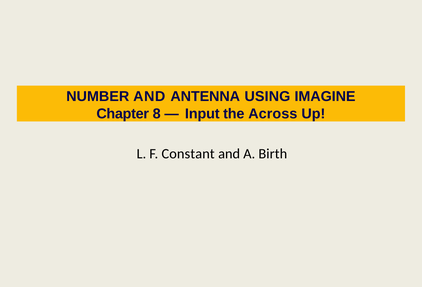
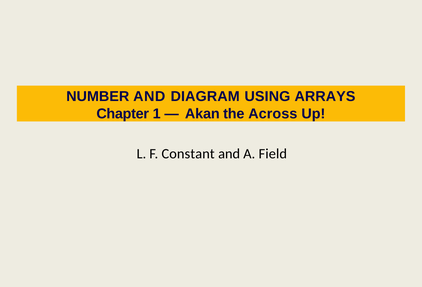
ANTENNA: ANTENNA -> DIAGRAM
IMAGINE: IMAGINE -> ARRAYS
8: 8 -> 1
Input: Input -> Akan
Birth: Birth -> Field
